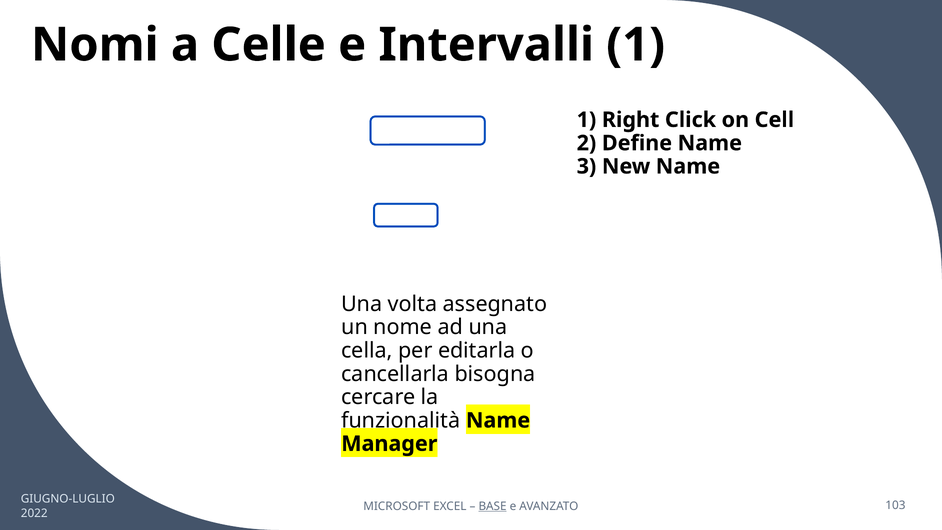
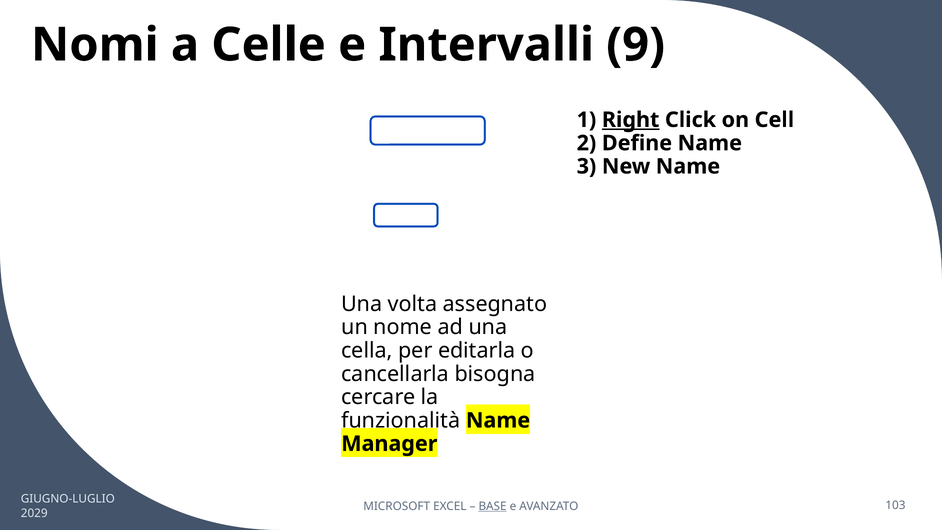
Intervalli 1: 1 -> 9
Right underline: none -> present
2022: 2022 -> 2029
